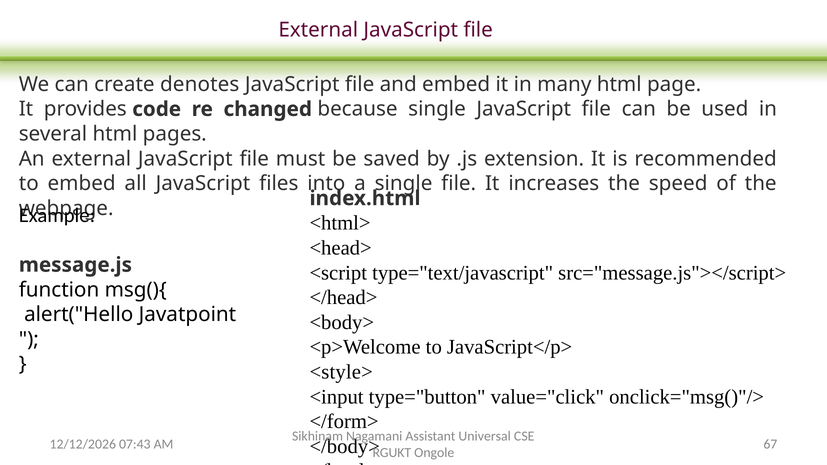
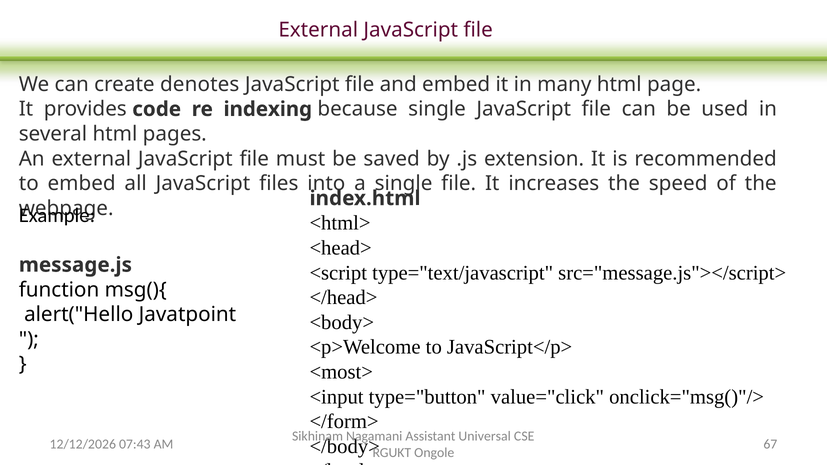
changed: changed -> indexing
<style>: <style> -> <most>
